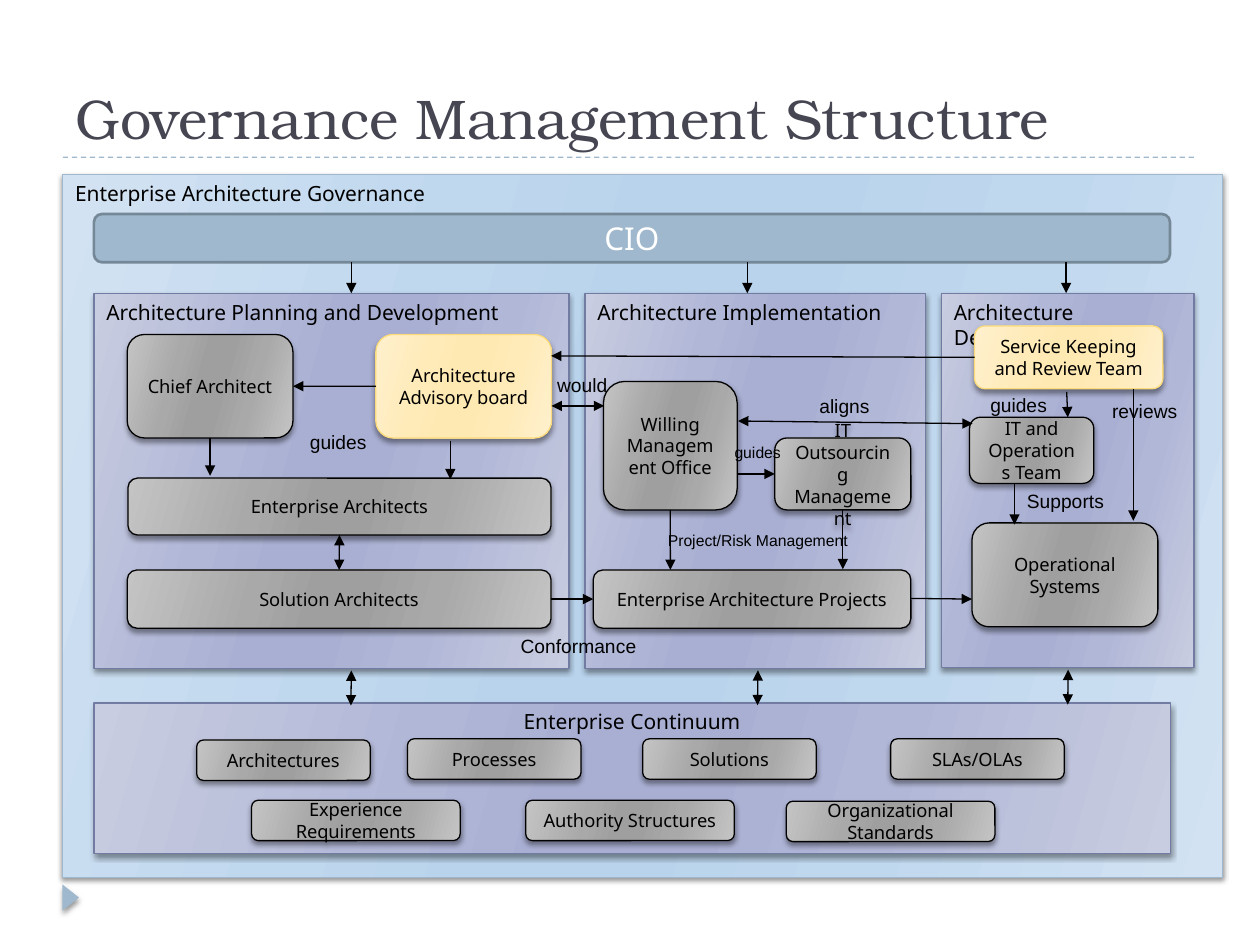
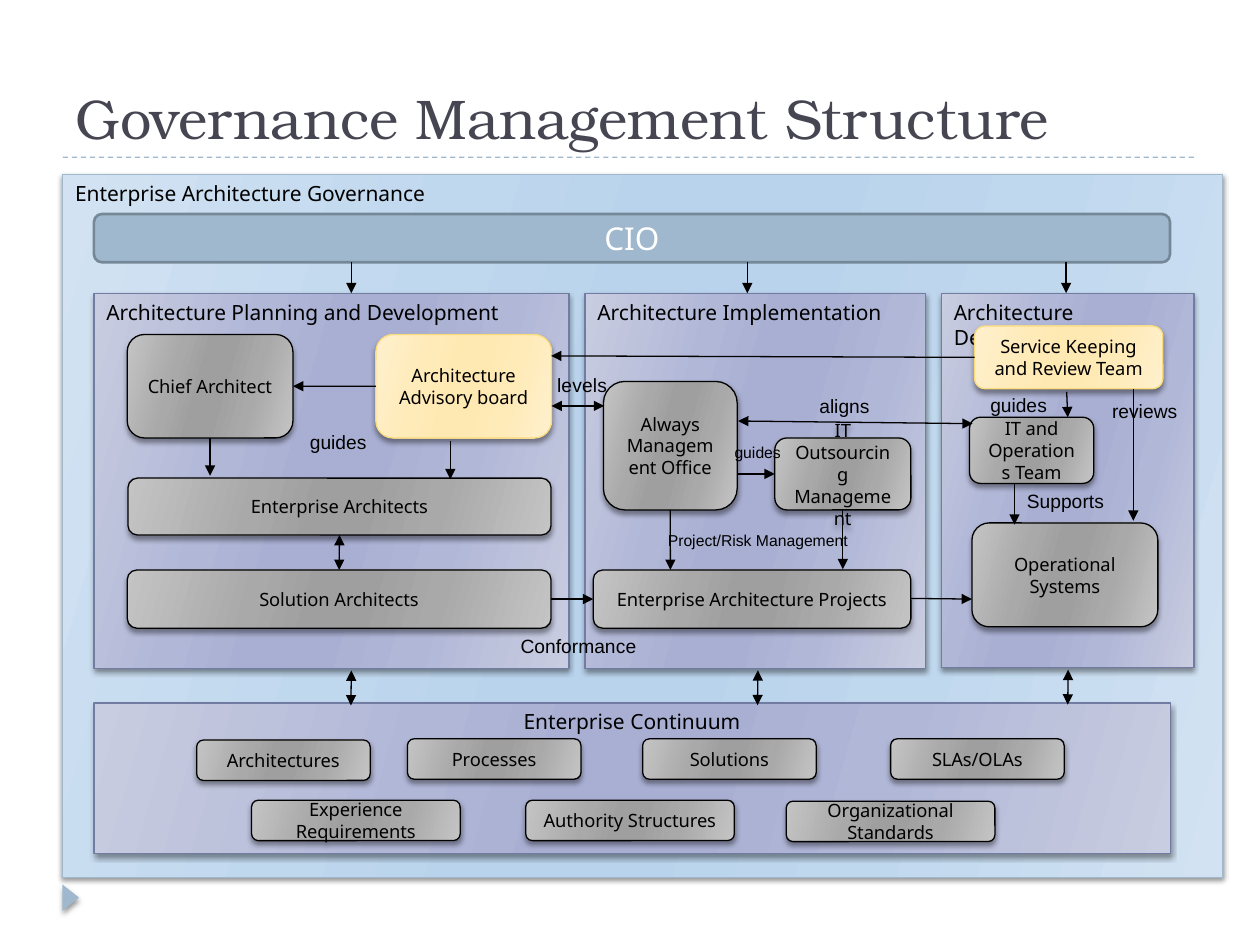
would: would -> levels
Willing: Willing -> Always
